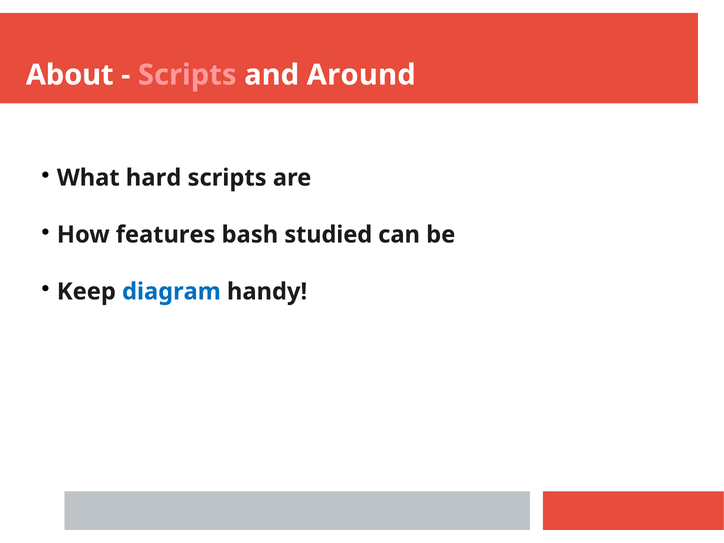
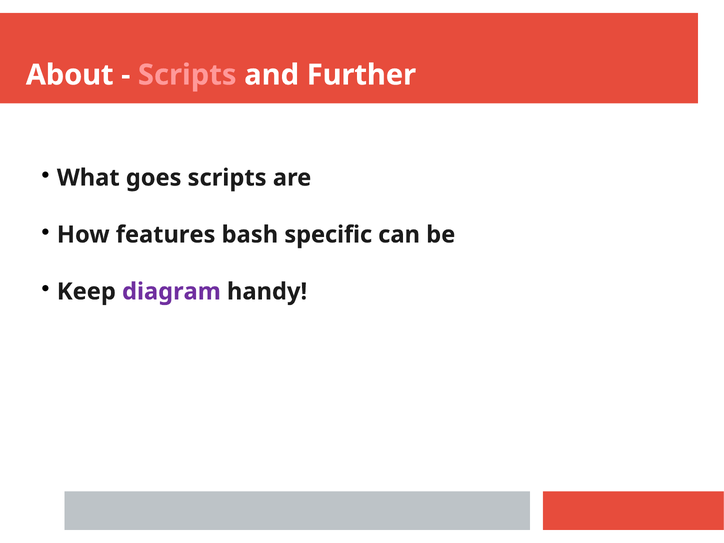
Around: Around -> Further
hard: hard -> goes
studied: studied -> specific
diagram colour: blue -> purple
